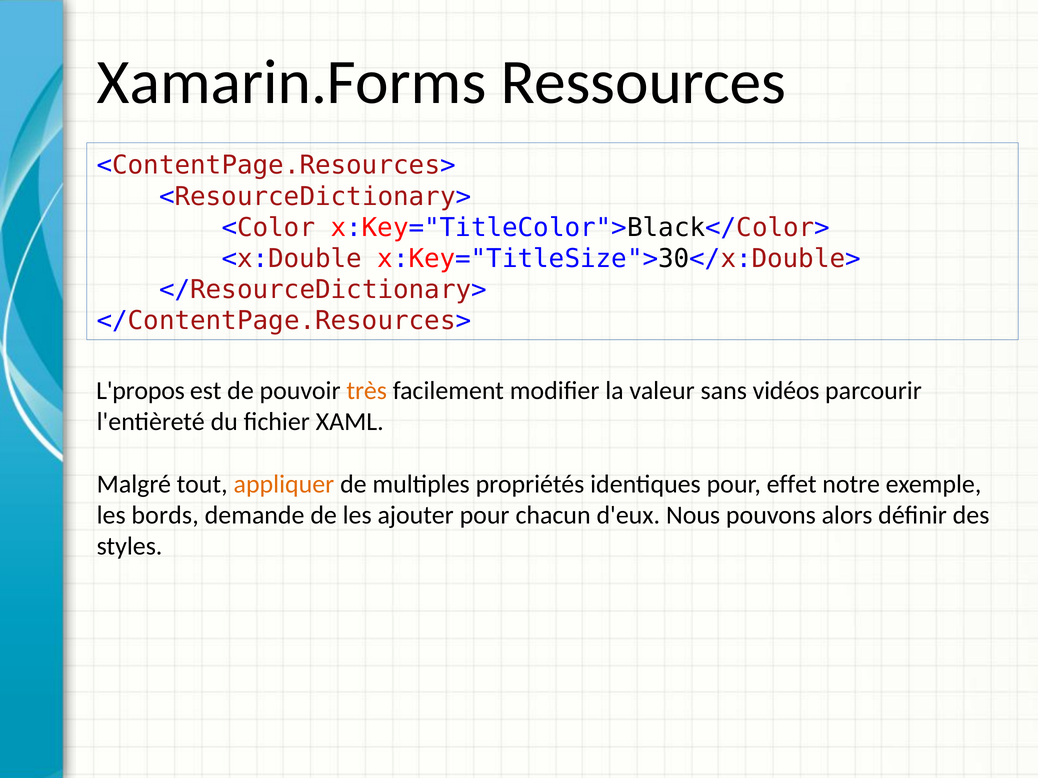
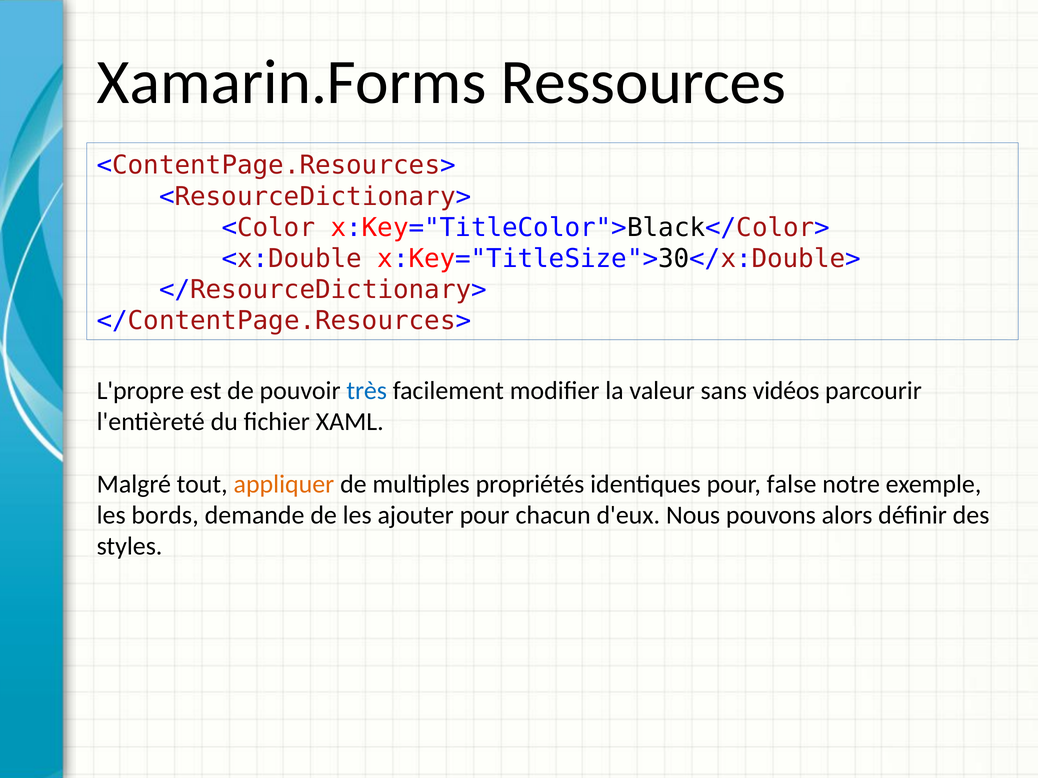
L'propos: L'propos -> L'propre
très colour: orange -> blue
effet: effet -> false
